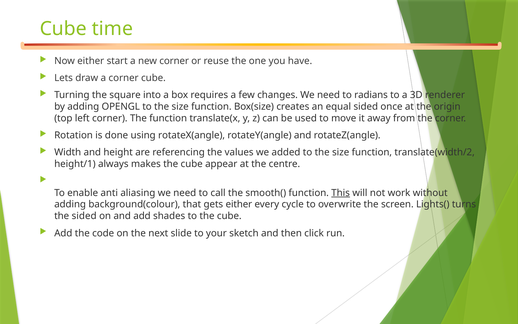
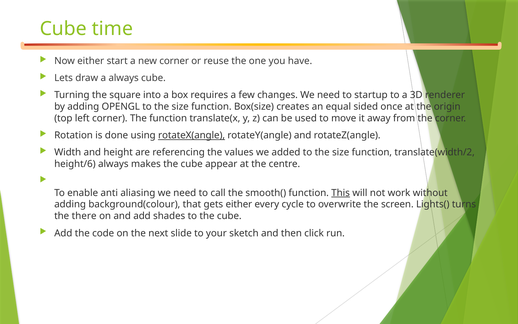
a corner: corner -> always
radians: radians -> startup
rotateX(angle underline: none -> present
height/1: height/1 -> height/6
the sided: sided -> there
